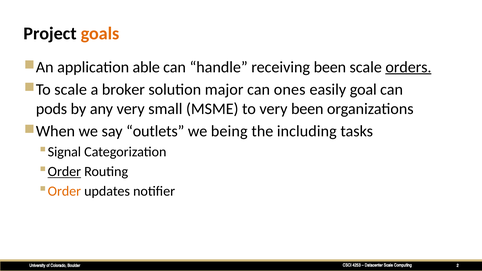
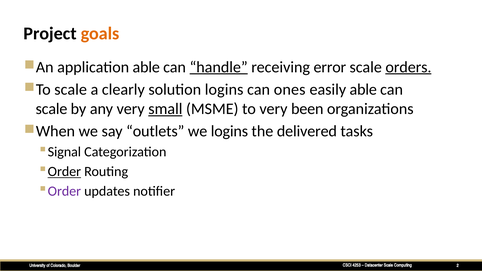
handle underline: none -> present
receiving been: been -> error
broker: broker -> clearly
solution major: major -> logins
easily goal: goal -> able
pods at (51, 109): pods -> scale
small underline: none -> present
we being: being -> logins
including: including -> delivered
Order at (64, 191) colour: orange -> purple
